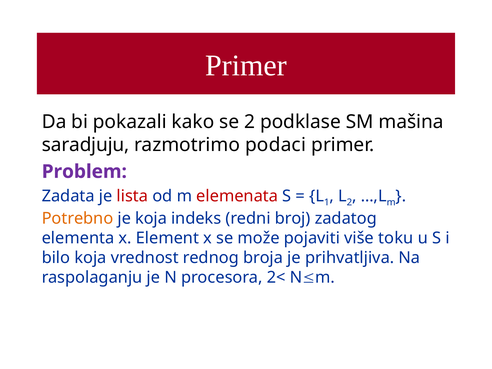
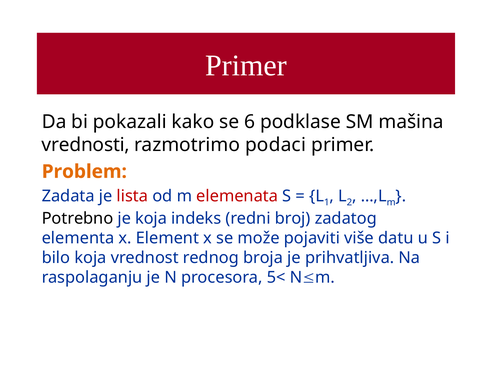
se 2: 2 -> 6
saradjuju: saradjuju -> vrednosti
Problem colour: purple -> orange
Potrebno colour: orange -> black
toku: toku -> datu
2<: 2< -> 5<
